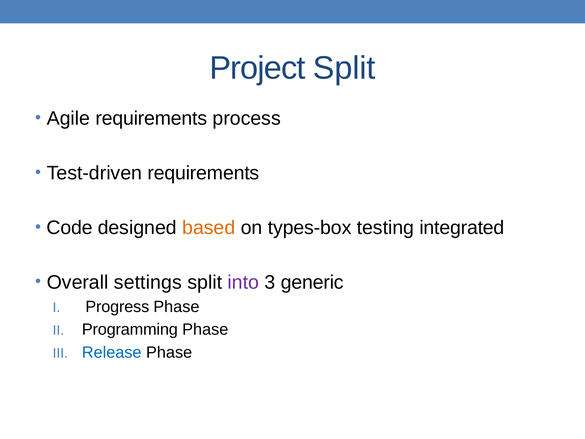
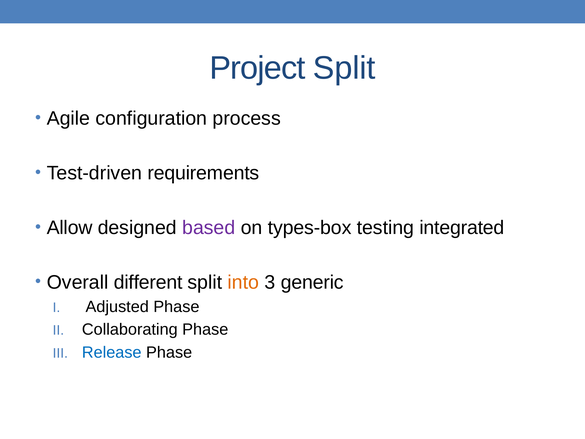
Agile requirements: requirements -> configuration
Code: Code -> Allow
based colour: orange -> purple
settings: settings -> different
into colour: purple -> orange
Progress: Progress -> Adjusted
Programming: Programming -> Collaborating
